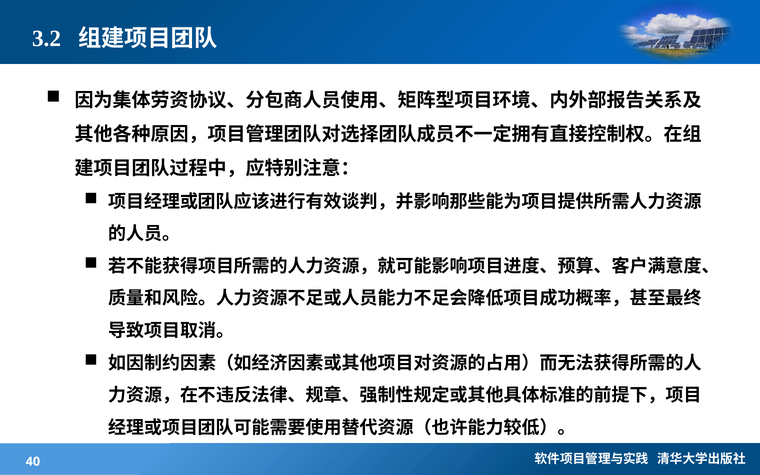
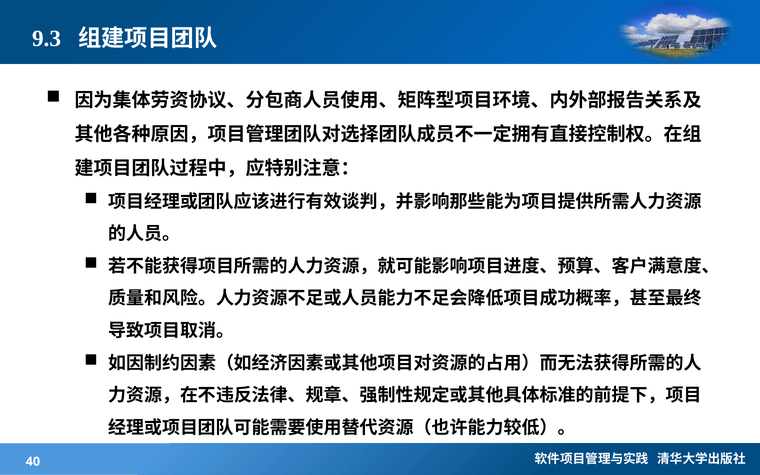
3.2: 3.2 -> 9.3
